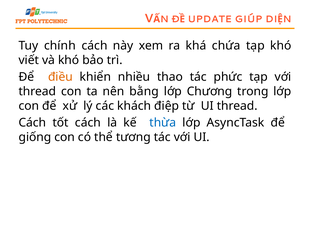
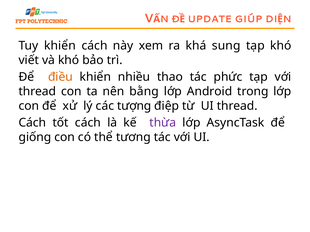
Tuy chính: chính -> khiển
chứa: chứa -> sung
Chương: Chương -> Android
khách: khách -> tượng
thừa colour: blue -> purple
